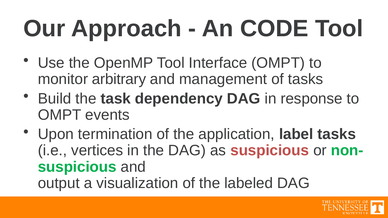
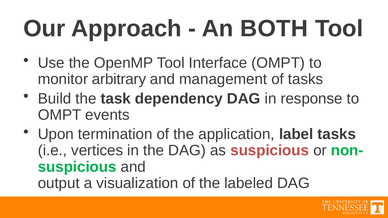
CODE: CODE -> BOTH
